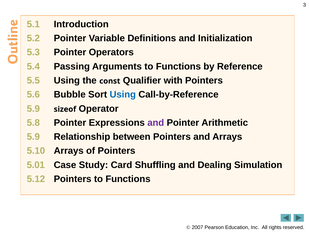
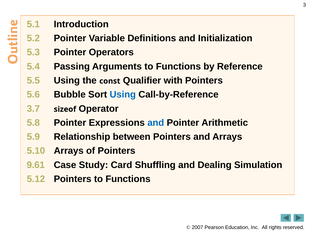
5.9 at (33, 109): 5.9 -> 3.7
and at (156, 123) colour: purple -> blue
5.01: 5.01 -> 9.61
